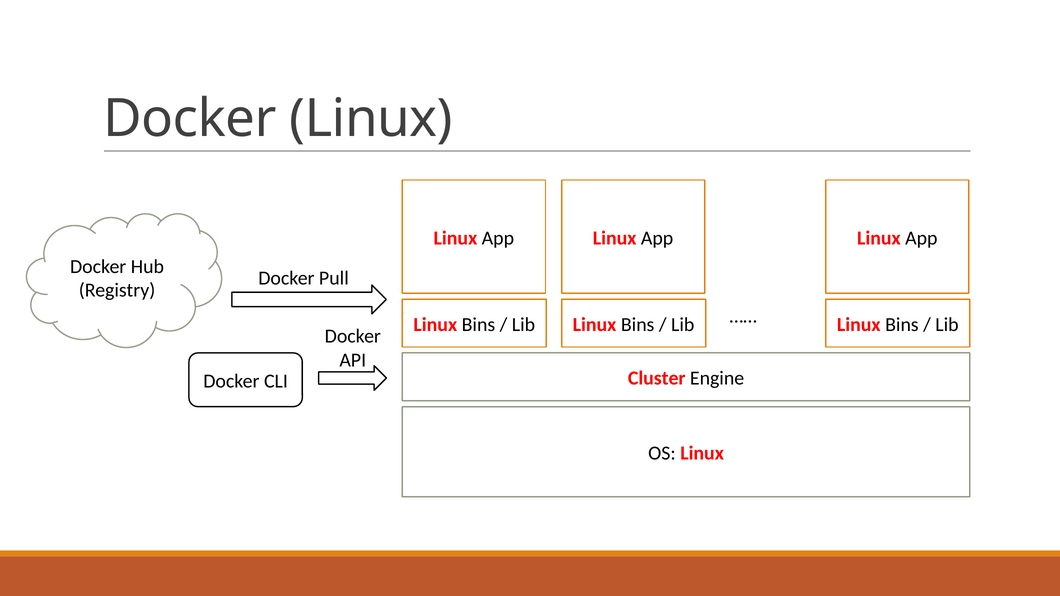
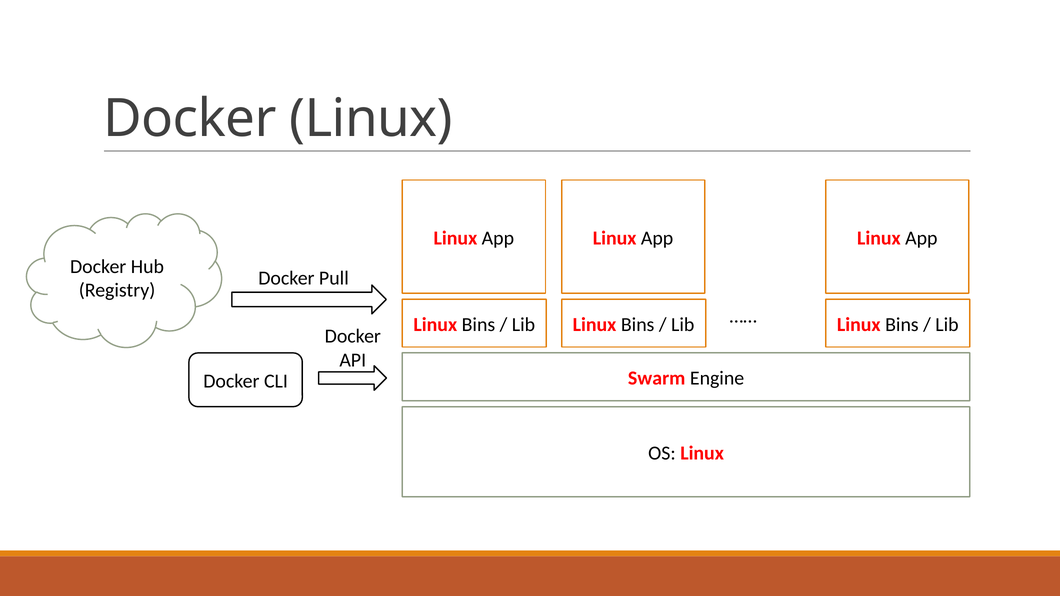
Cluster: Cluster -> Swarm
